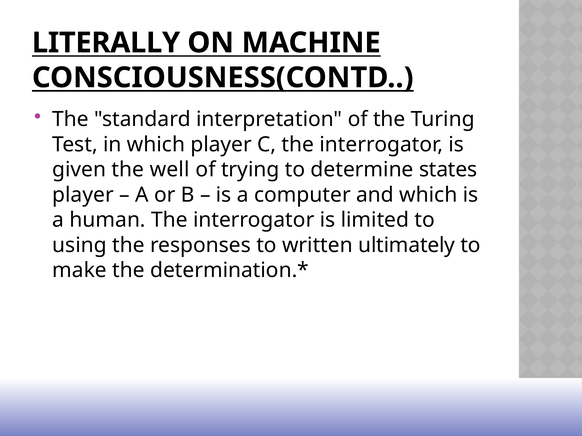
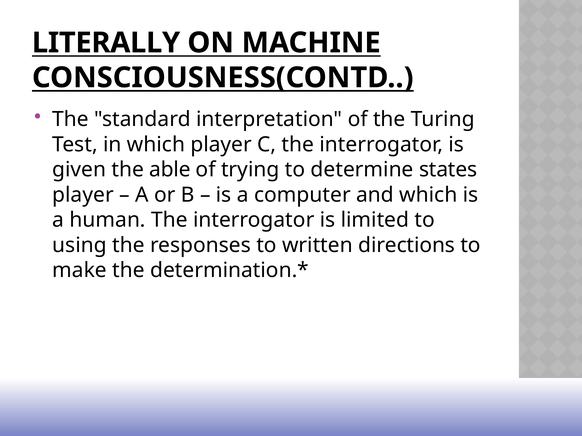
well: well -> able
ultimately: ultimately -> directions
